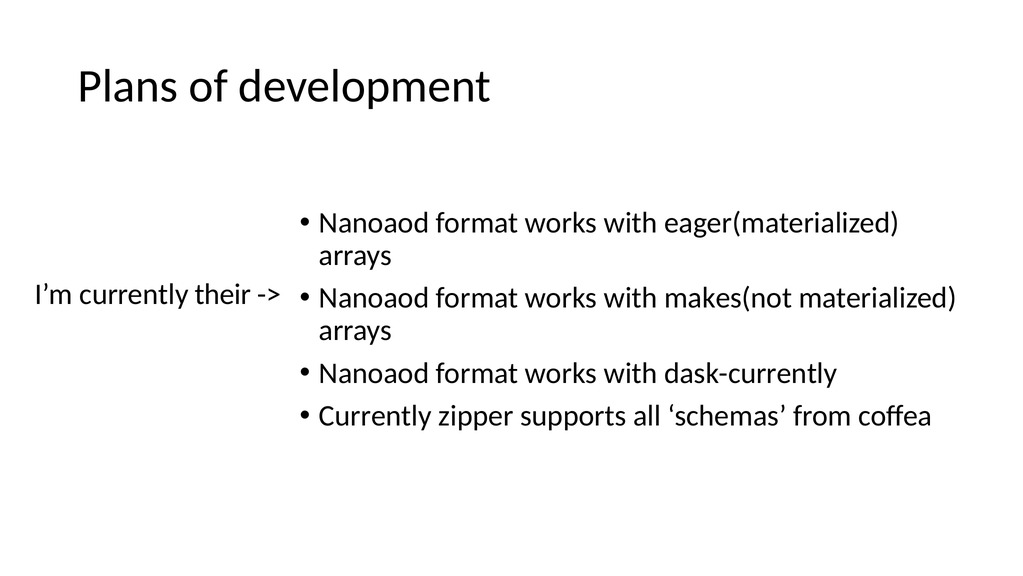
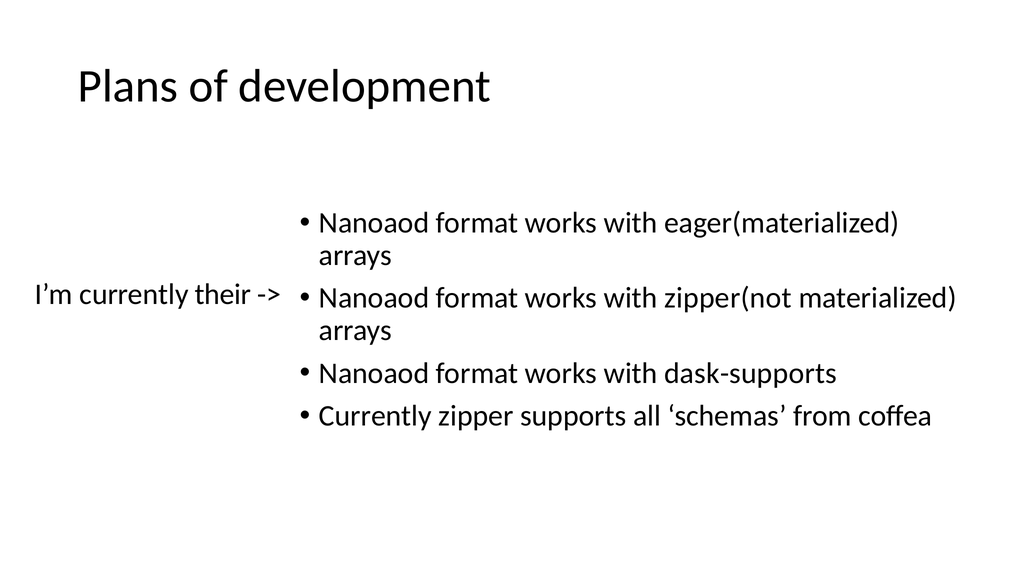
makes(not: makes(not -> zipper(not
dask-currently: dask-currently -> dask-supports
